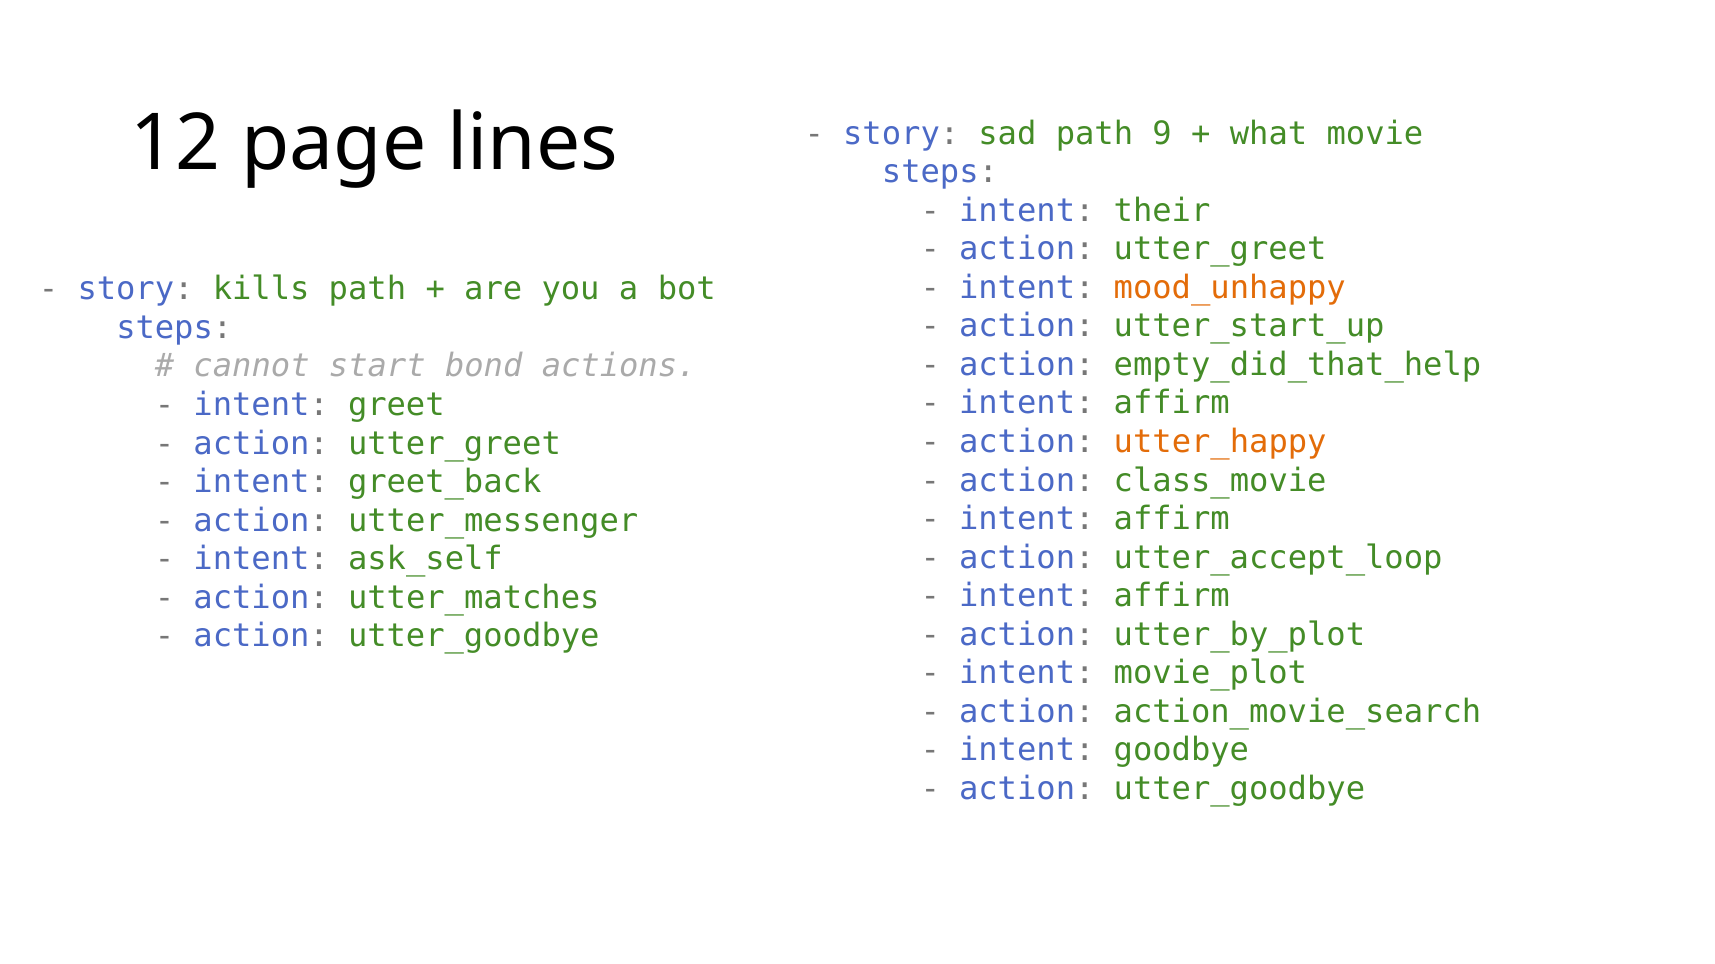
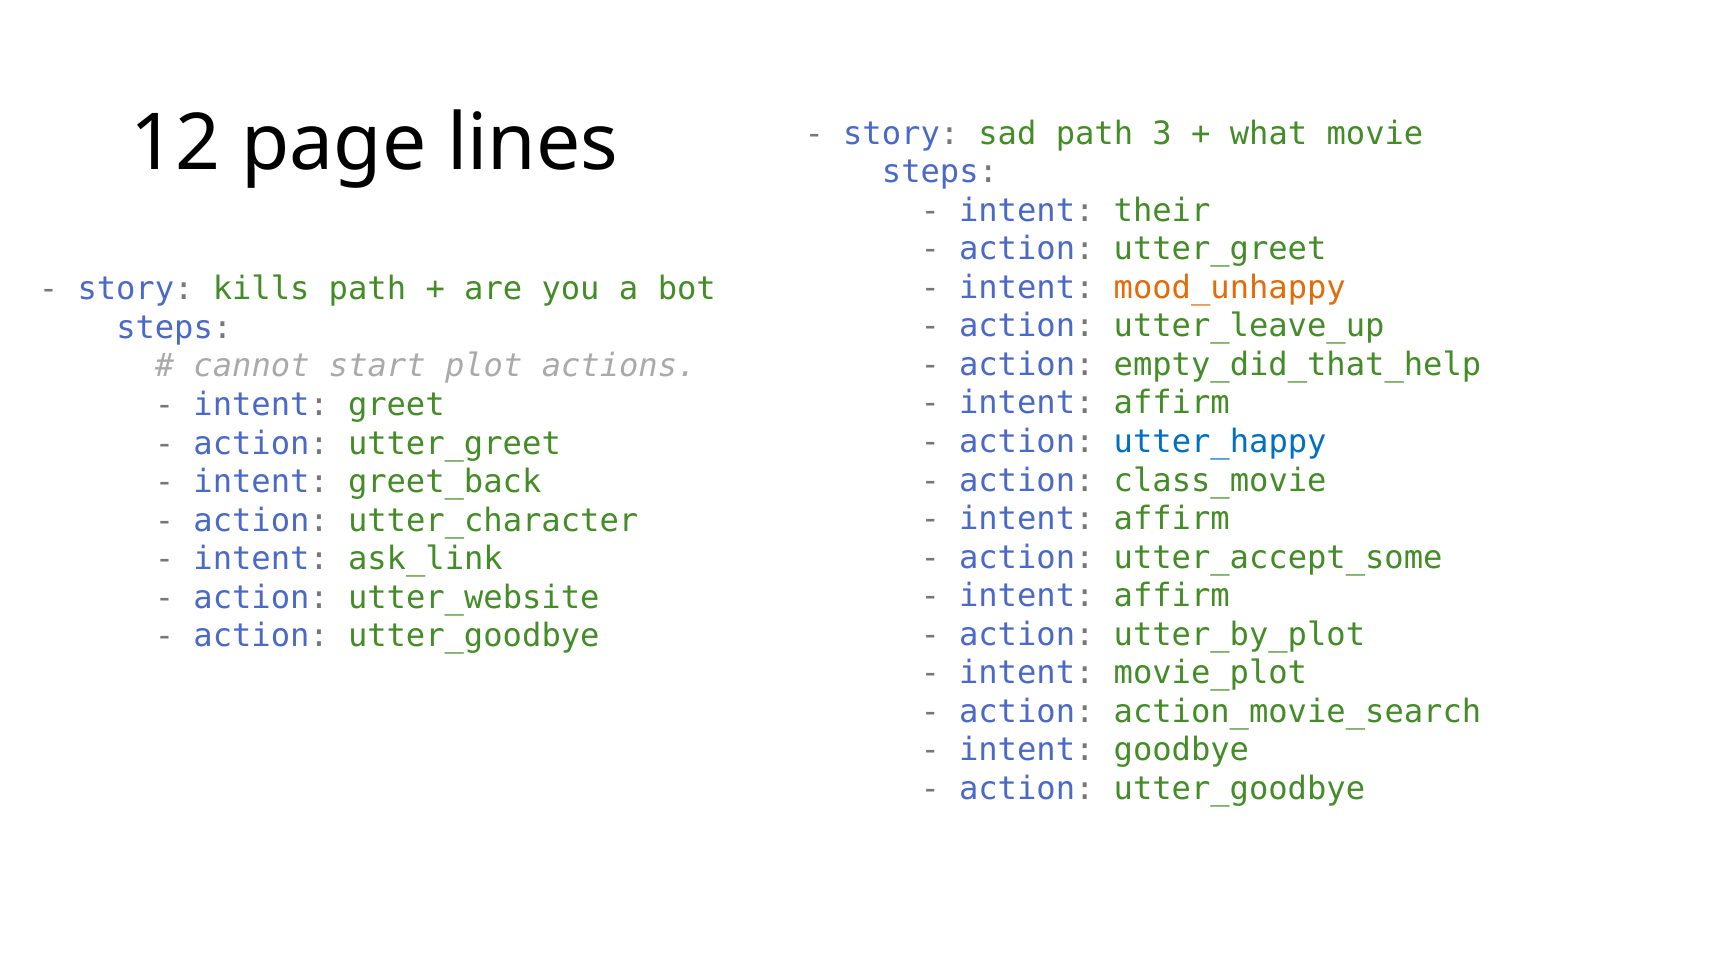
9: 9 -> 3
utter_start_up: utter_start_up -> utter_leave_up
bond: bond -> plot
utter_happy colour: orange -> blue
utter_messenger: utter_messenger -> utter_character
utter_accept_loop: utter_accept_loop -> utter_accept_some
ask_self: ask_self -> ask_link
utter_matches: utter_matches -> utter_website
